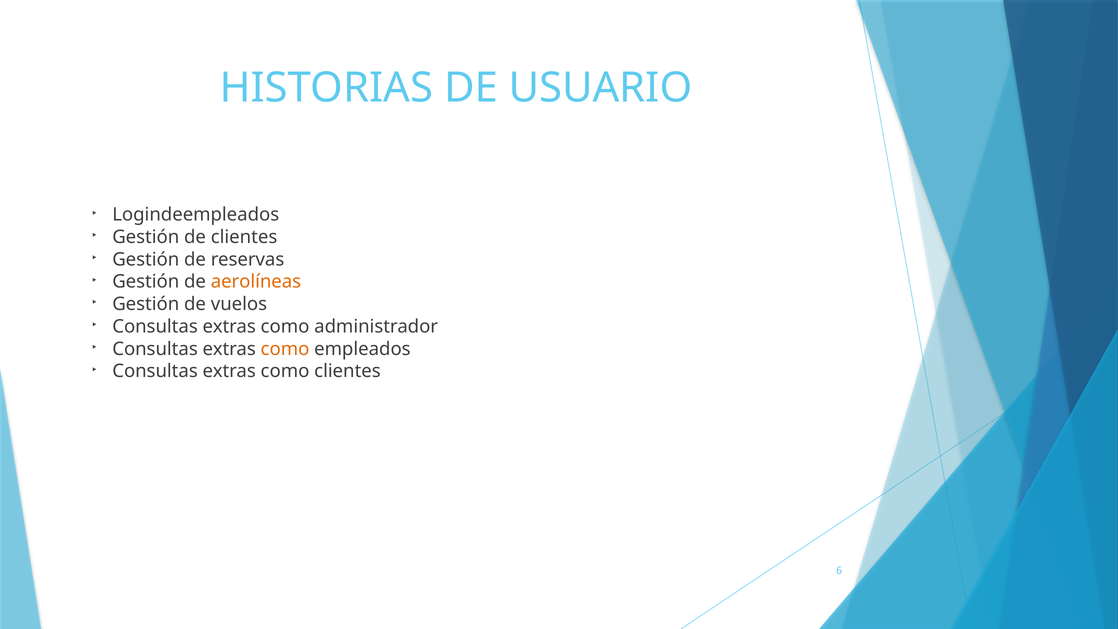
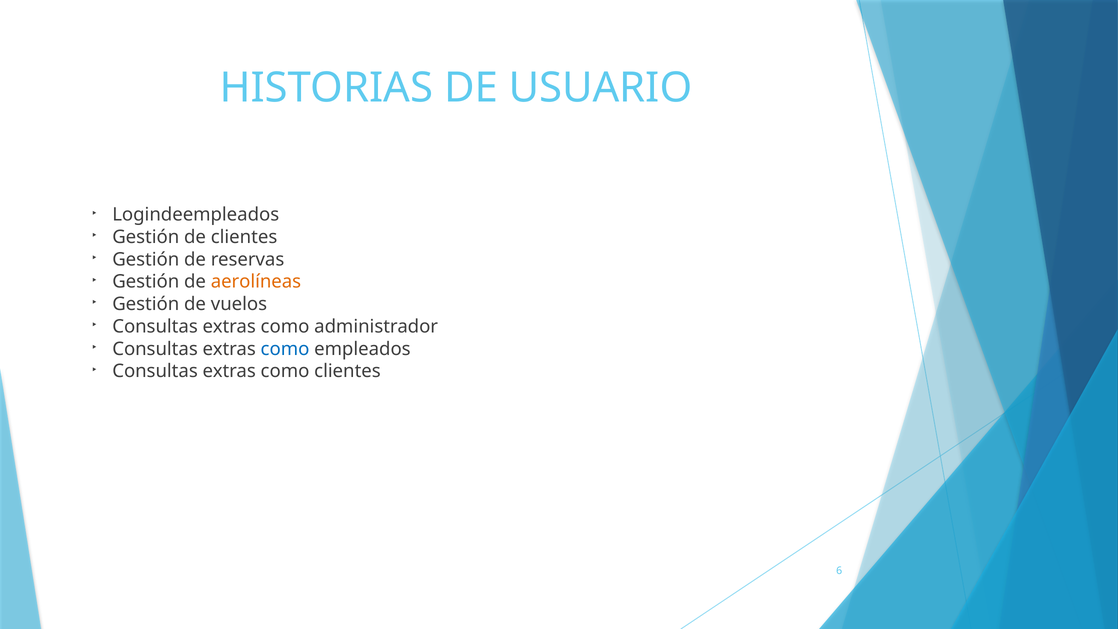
como at (285, 349) colour: orange -> blue
